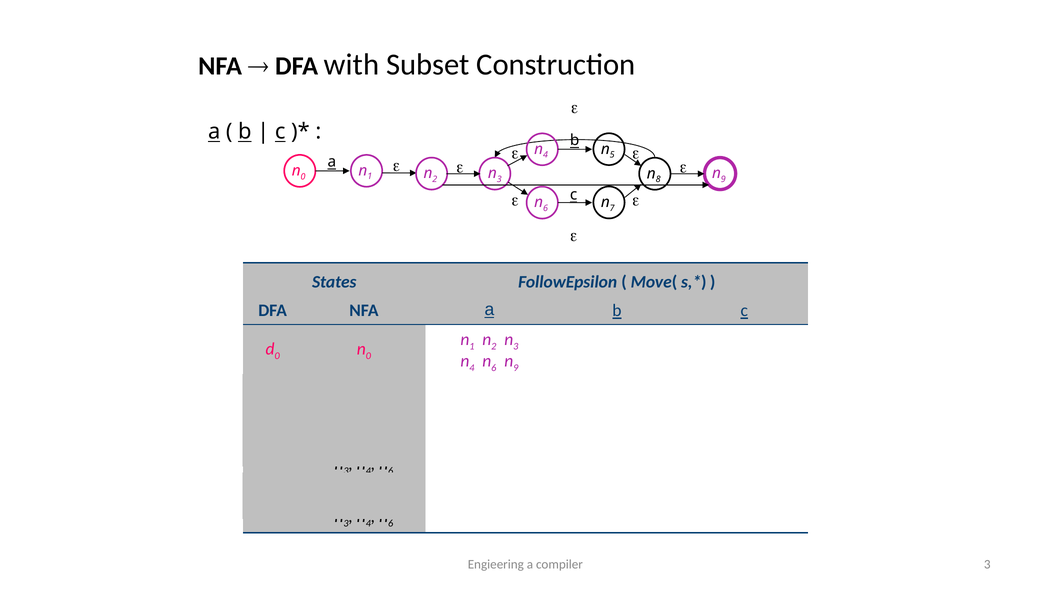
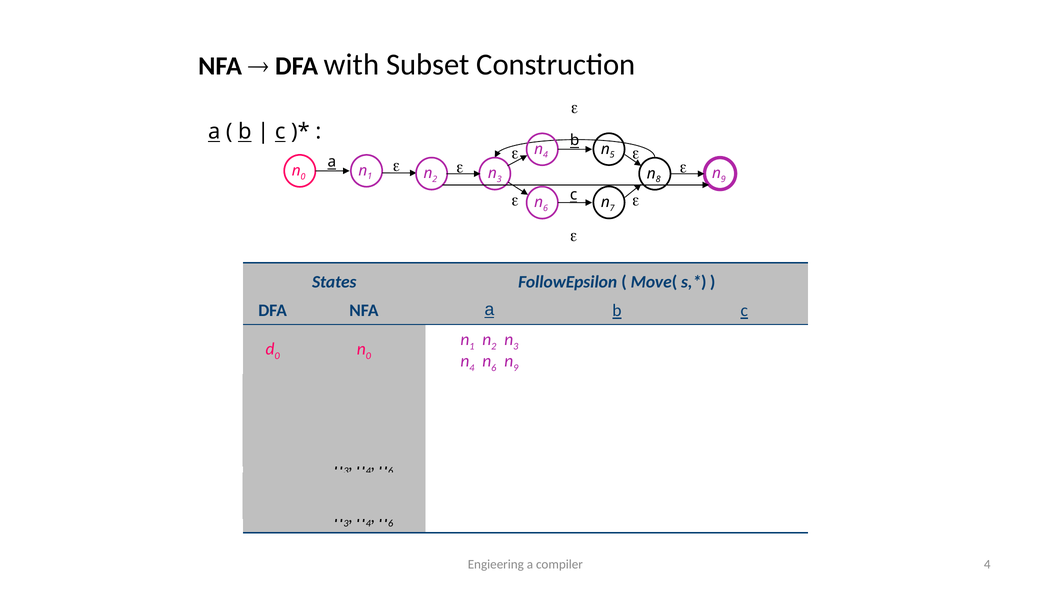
compiler 3: 3 -> 4
